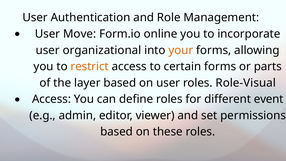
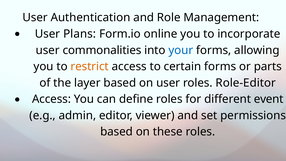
Move: Move -> Plans
organizational: organizational -> commonalities
your colour: orange -> blue
Role-Visual: Role-Visual -> Role-Editor
